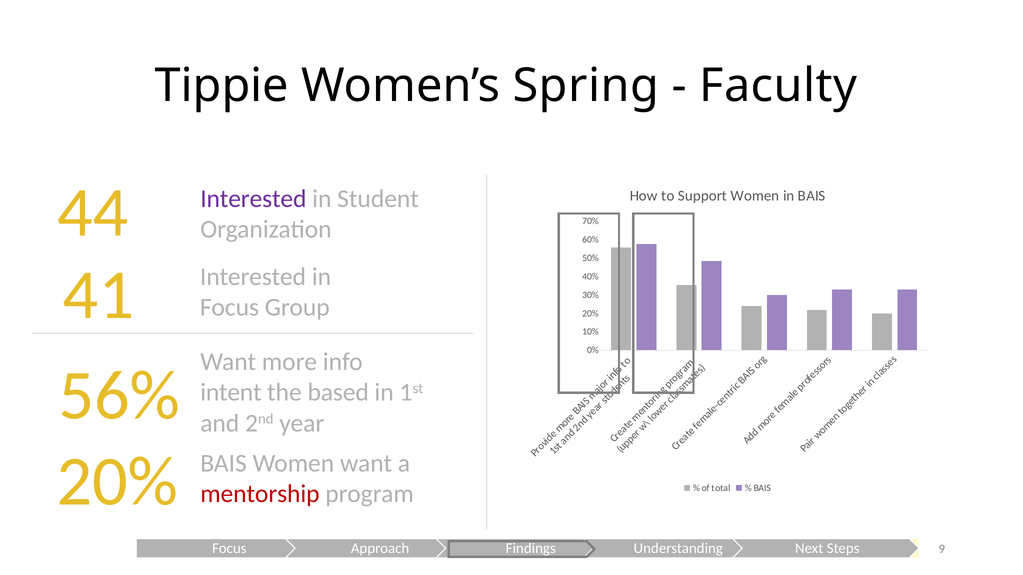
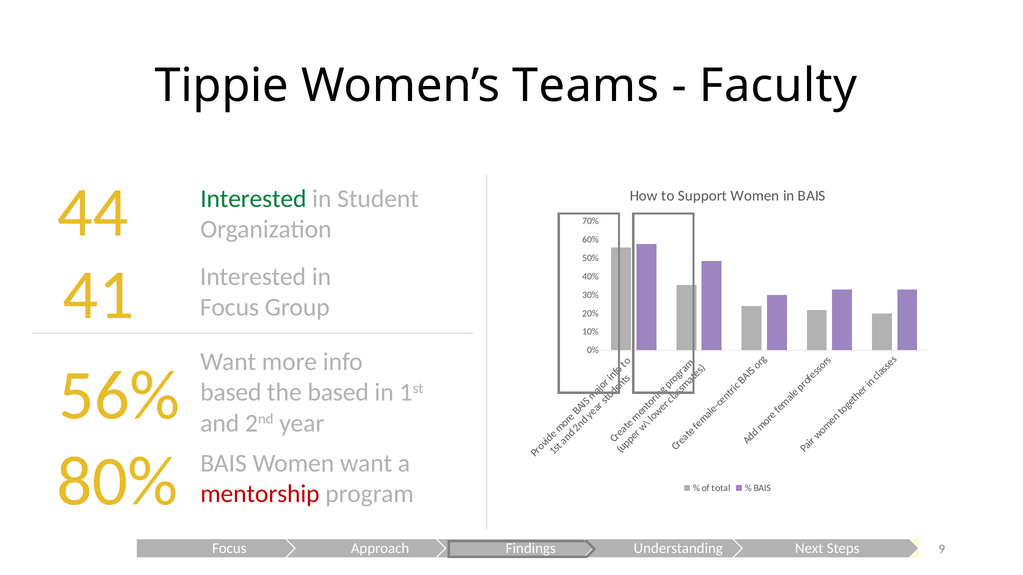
Spring: Spring -> Teams
Interested at (253, 199) colour: purple -> green
intent at (231, 393): intent -> based
20% at (117, 482): 20% -> 80%
